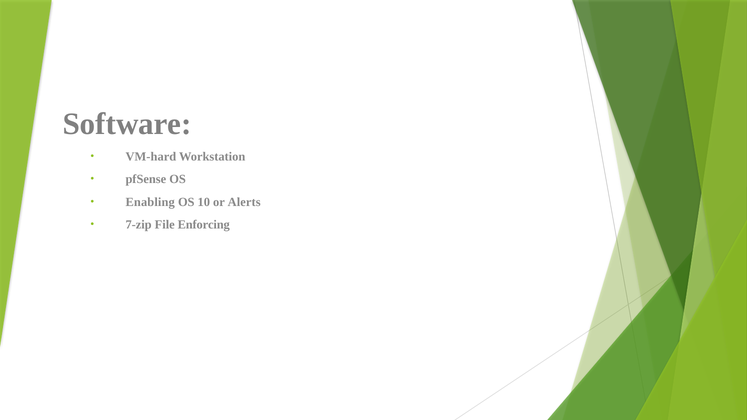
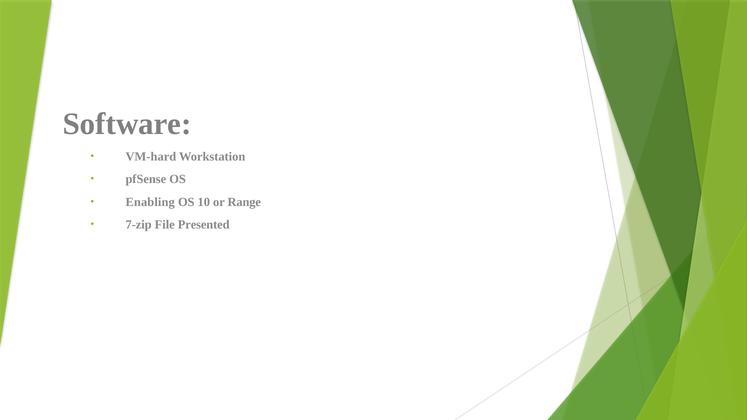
Alerts: Alerts -> Range
Enforcing: Enforcing -> Presented
